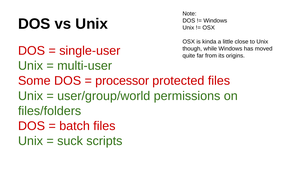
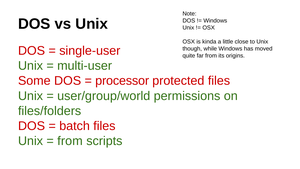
suck at (70, 141): suck -> from
